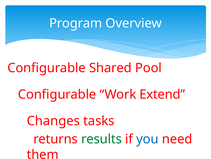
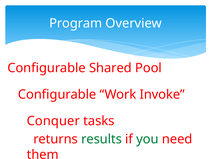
Extend: Extend -> Invoke
Changes: Changes -> Conquer
you colour: blue -> green
